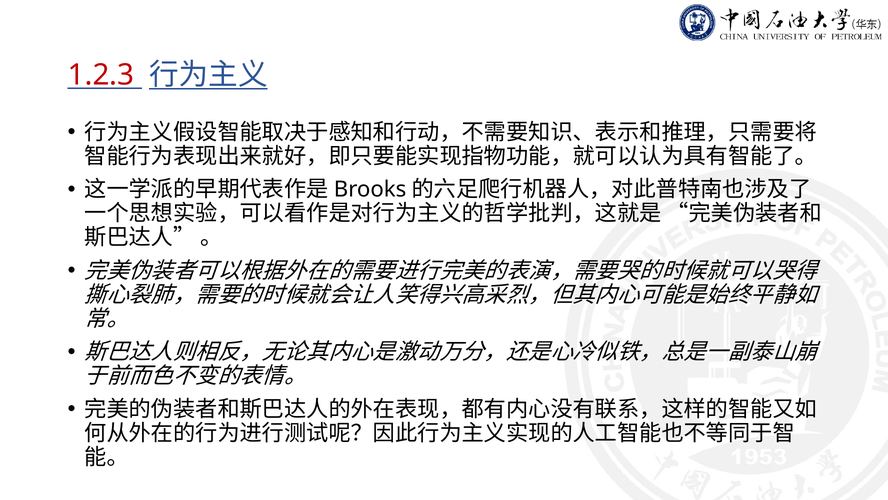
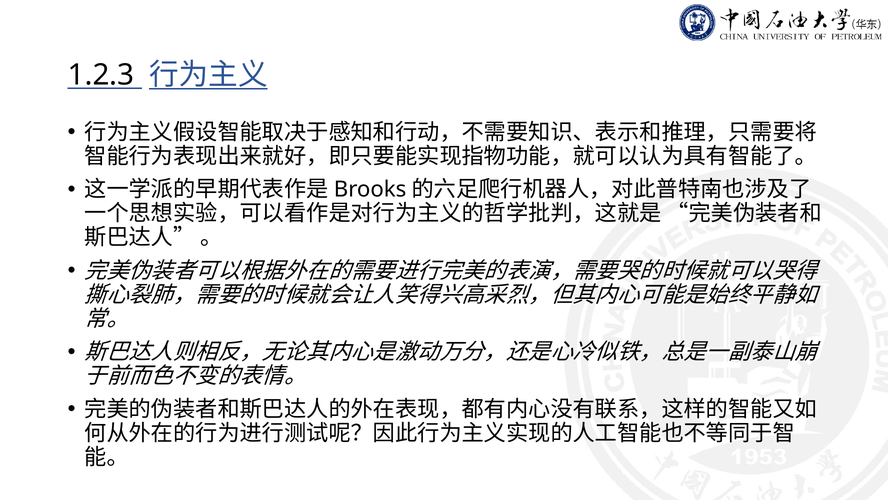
1.2.3 colour: red -> black
